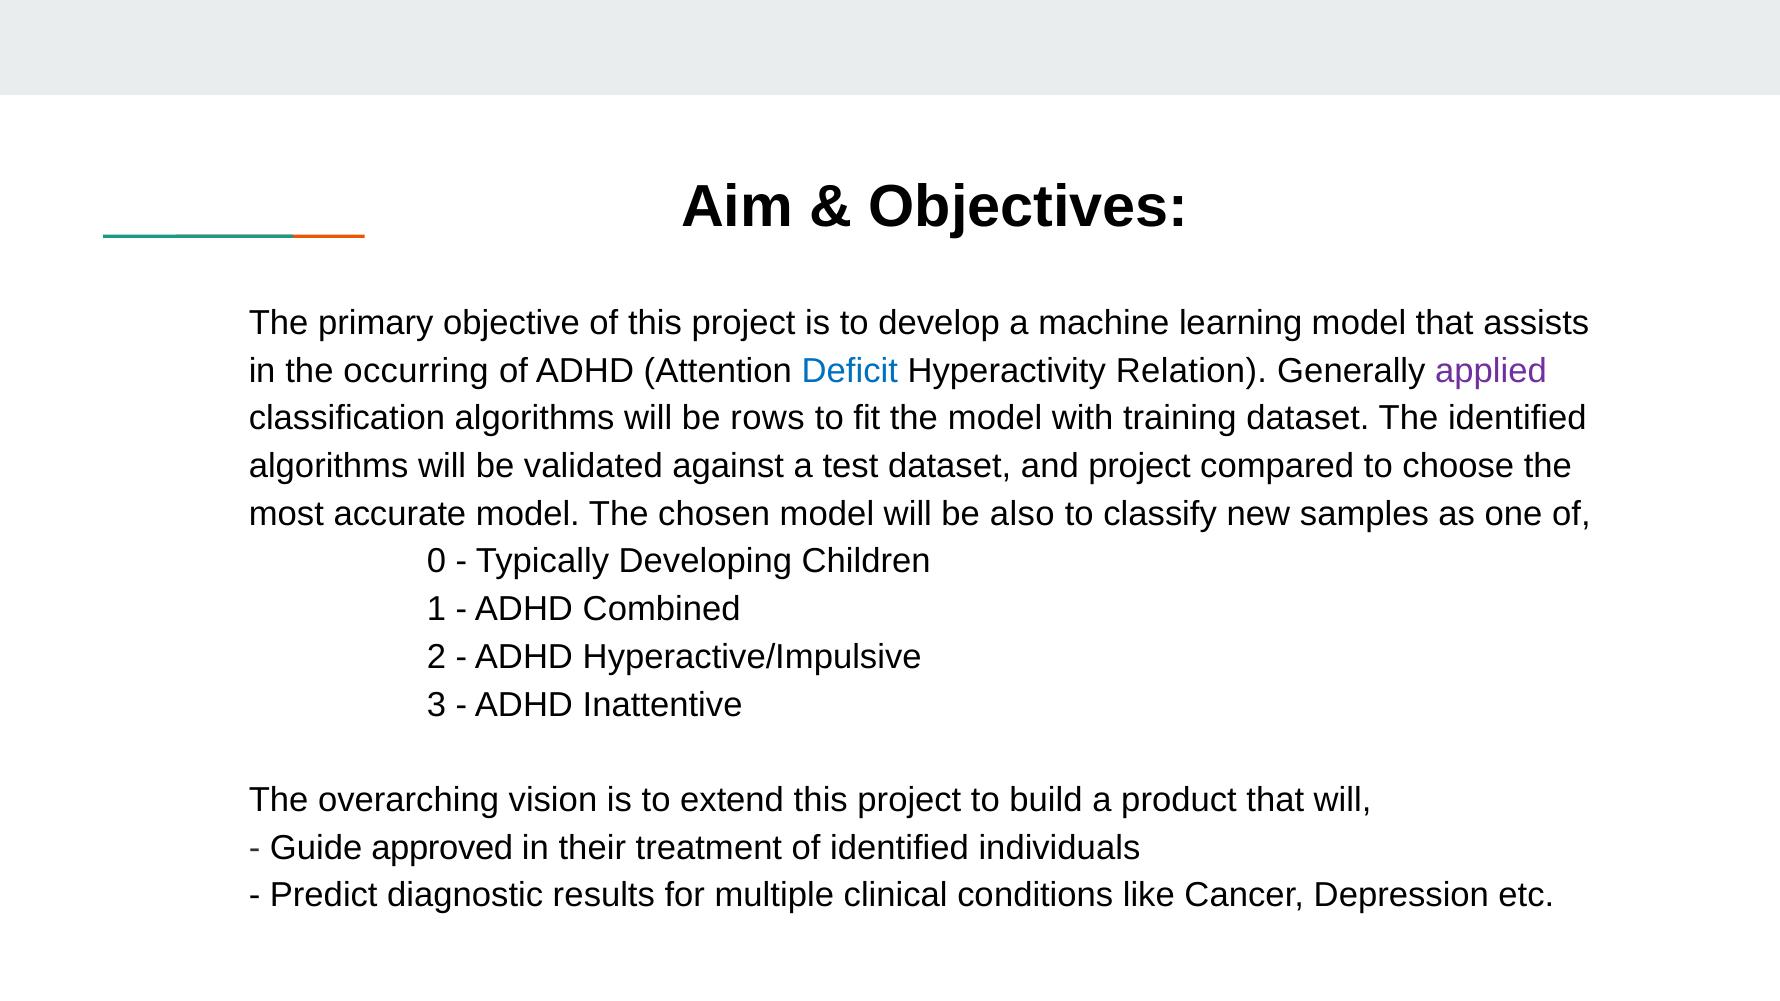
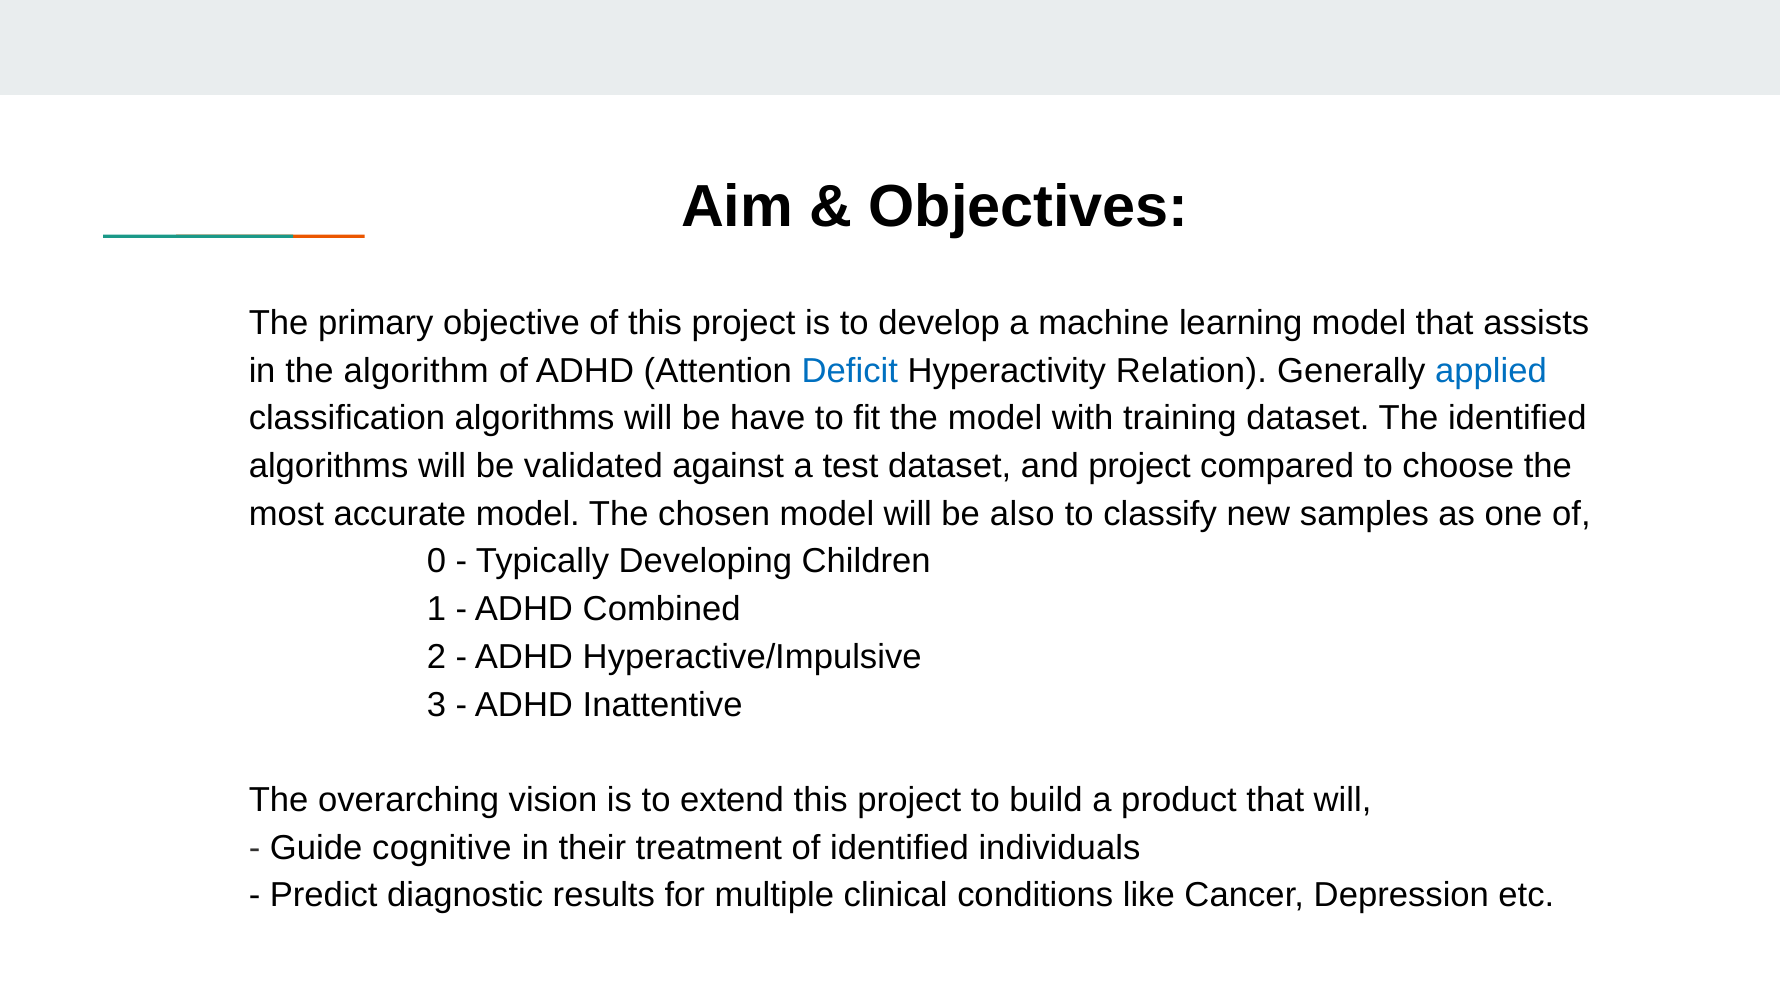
occurring: occurring -> algorithm
applied colour: purple -> blue
rows: rows -> have
approved: approved -> cognitive
